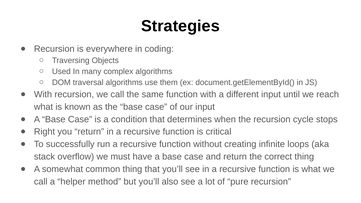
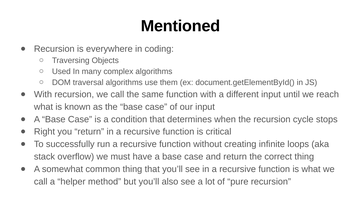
Strategies: Strategies -> Mentioned
